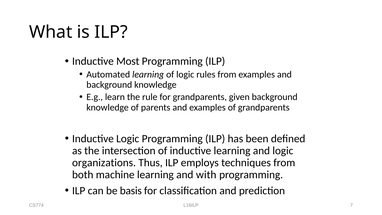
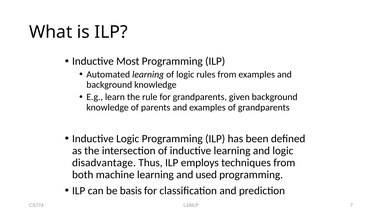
organizations: organizations -> disadvantage
with: with -> used
